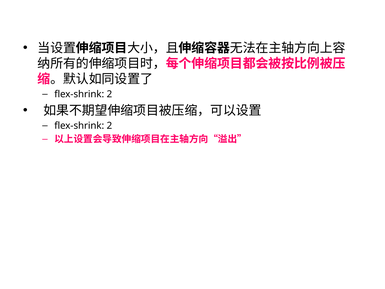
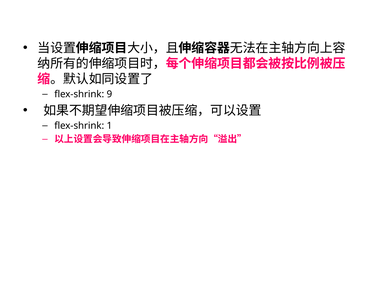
2 at (109, 94): 2 -> 9
2 at (109, 126): 2 -> 1
